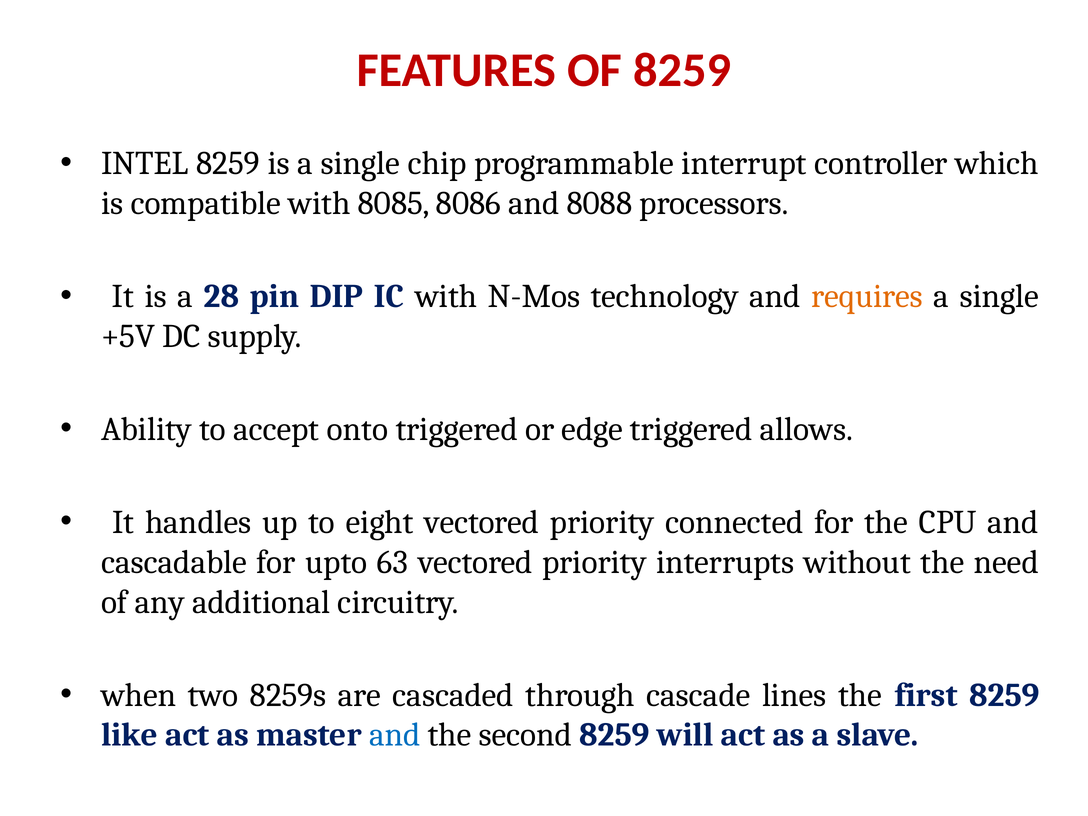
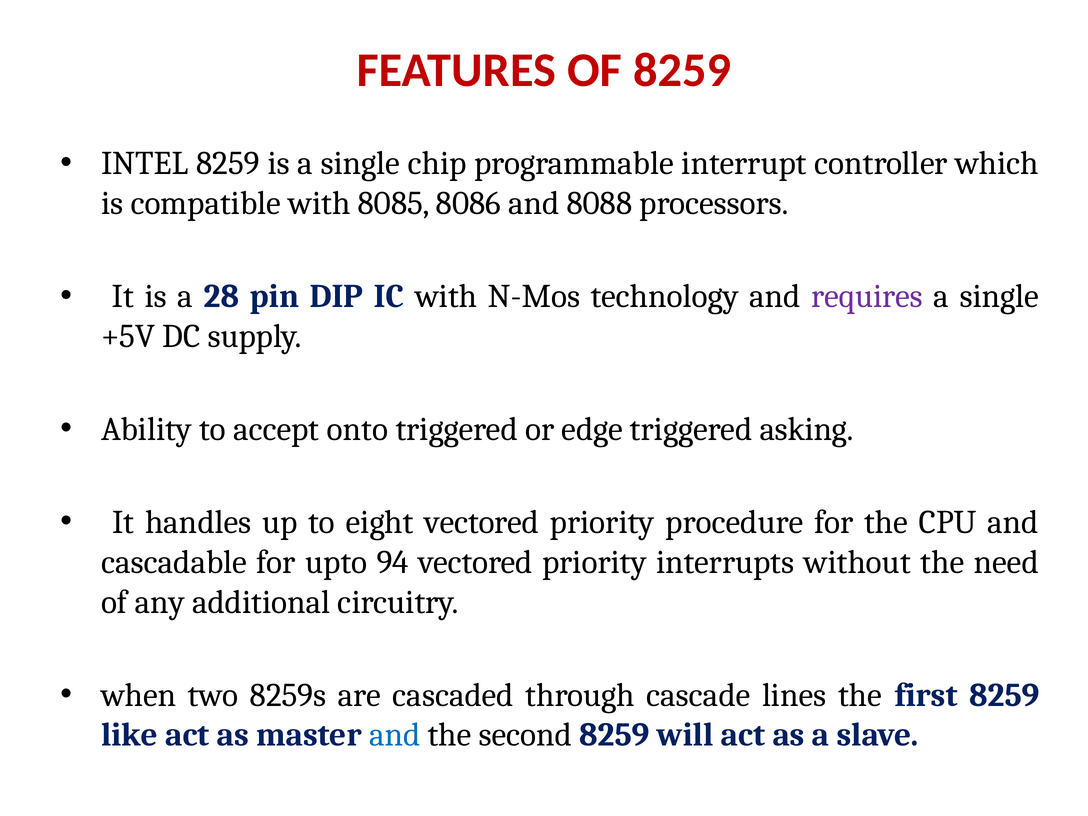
requires colour: orange -> purple
allows: allows -> asking
connected: connected -> procedure
63: 63 -> 94
